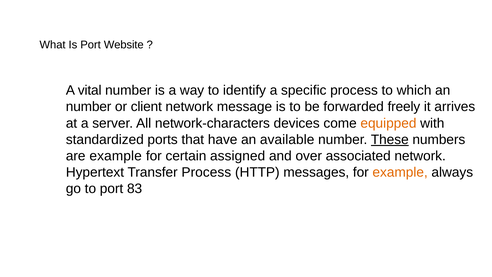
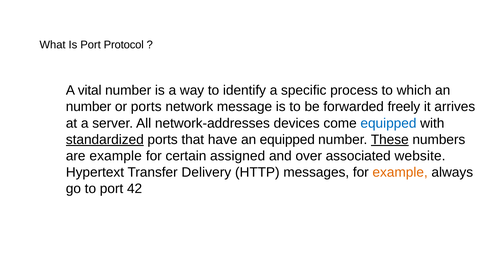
Website: Website -> Protocol
or client: client -> ports
network-characters: network-characters -> network-addresses
equipped at (388, 123) colour: orange -> blue
standardized underline: none -> present
an available: available -> equipped
associated network: network -> website
Transfer Process: Process -> Delivery
83: 83 -> 42
